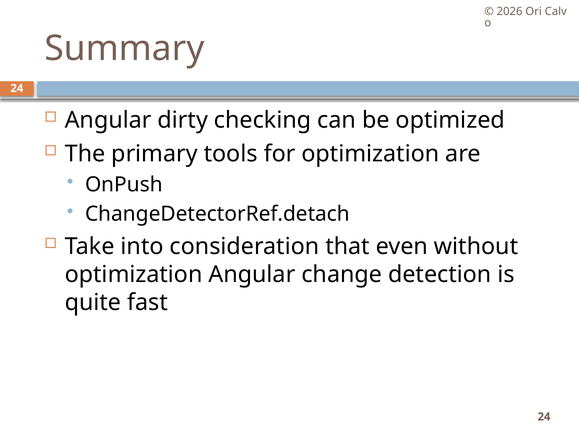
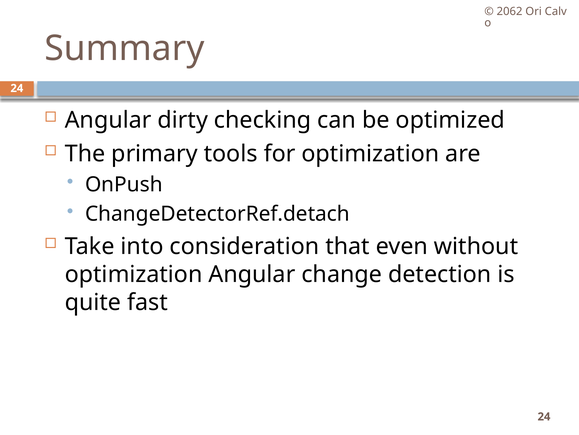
2026: 2026 -> 2062
